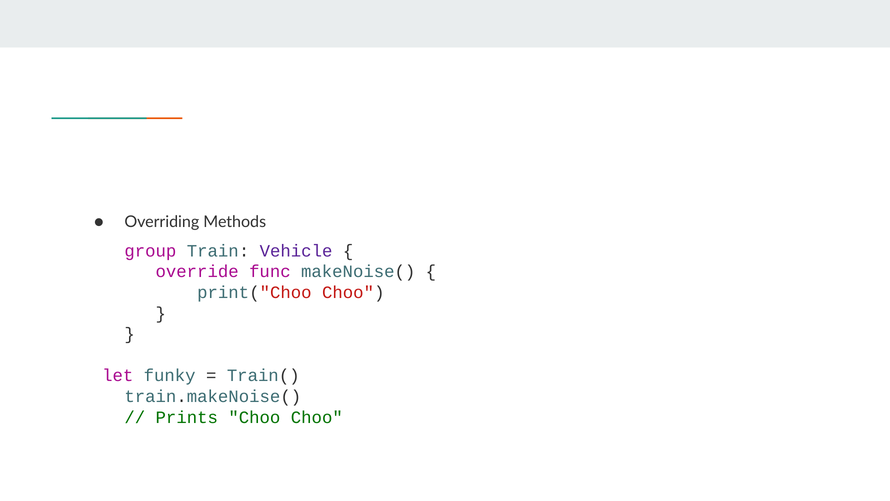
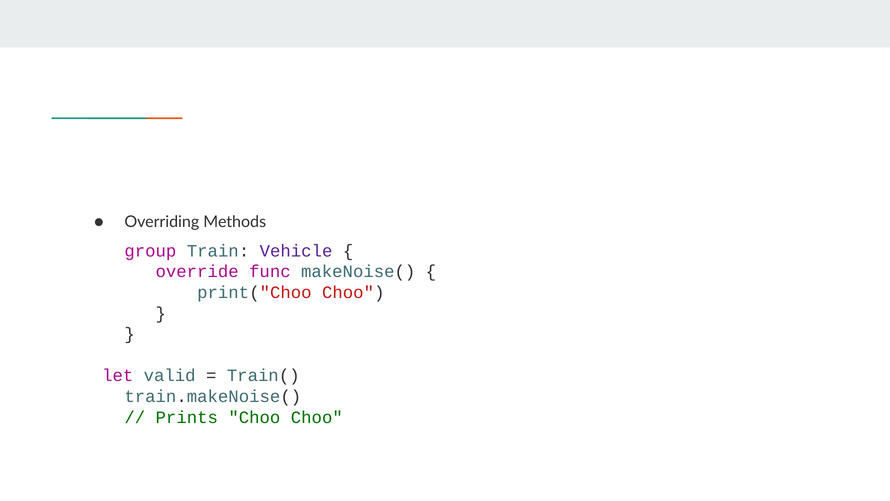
funky: funky -> valid
